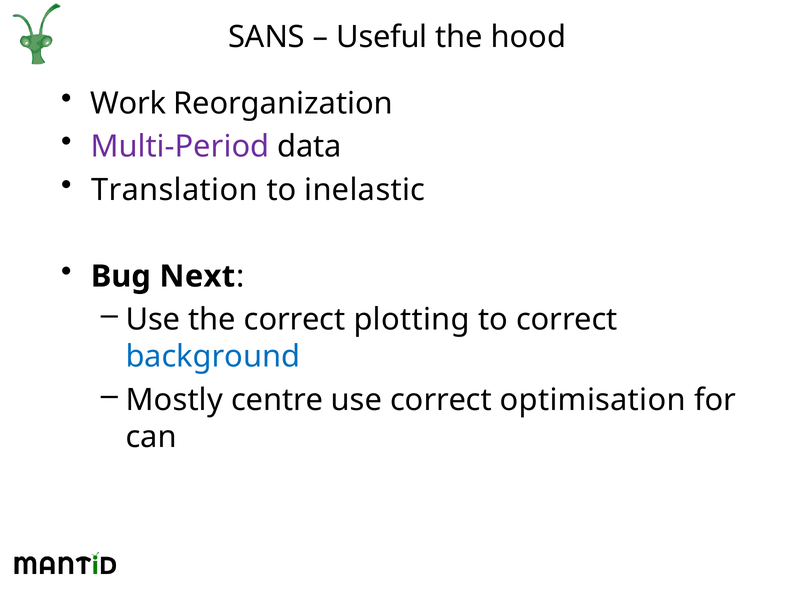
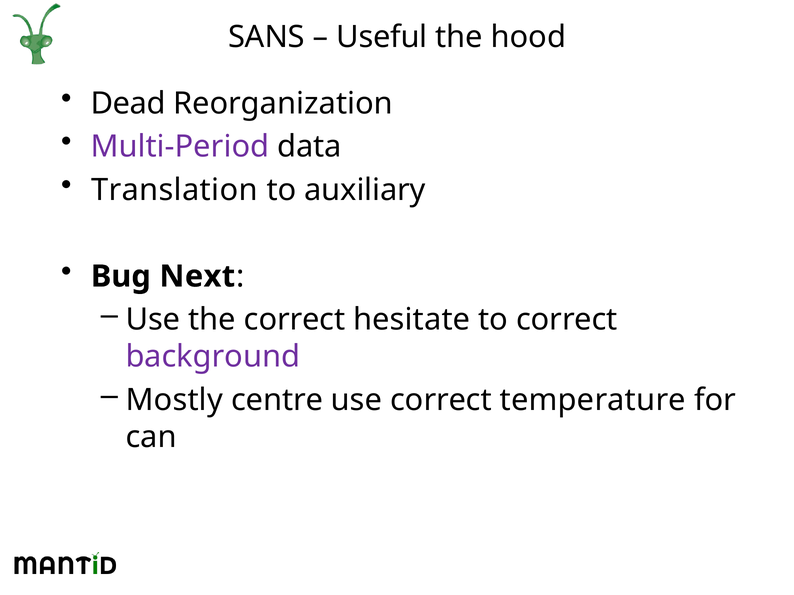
Work: Work -> Dead
inelastic: inelastic -> auxiliary
plotting: plotting -> hesitate
background colour: blue -> purple
optimisation: optimisation -> temperature
